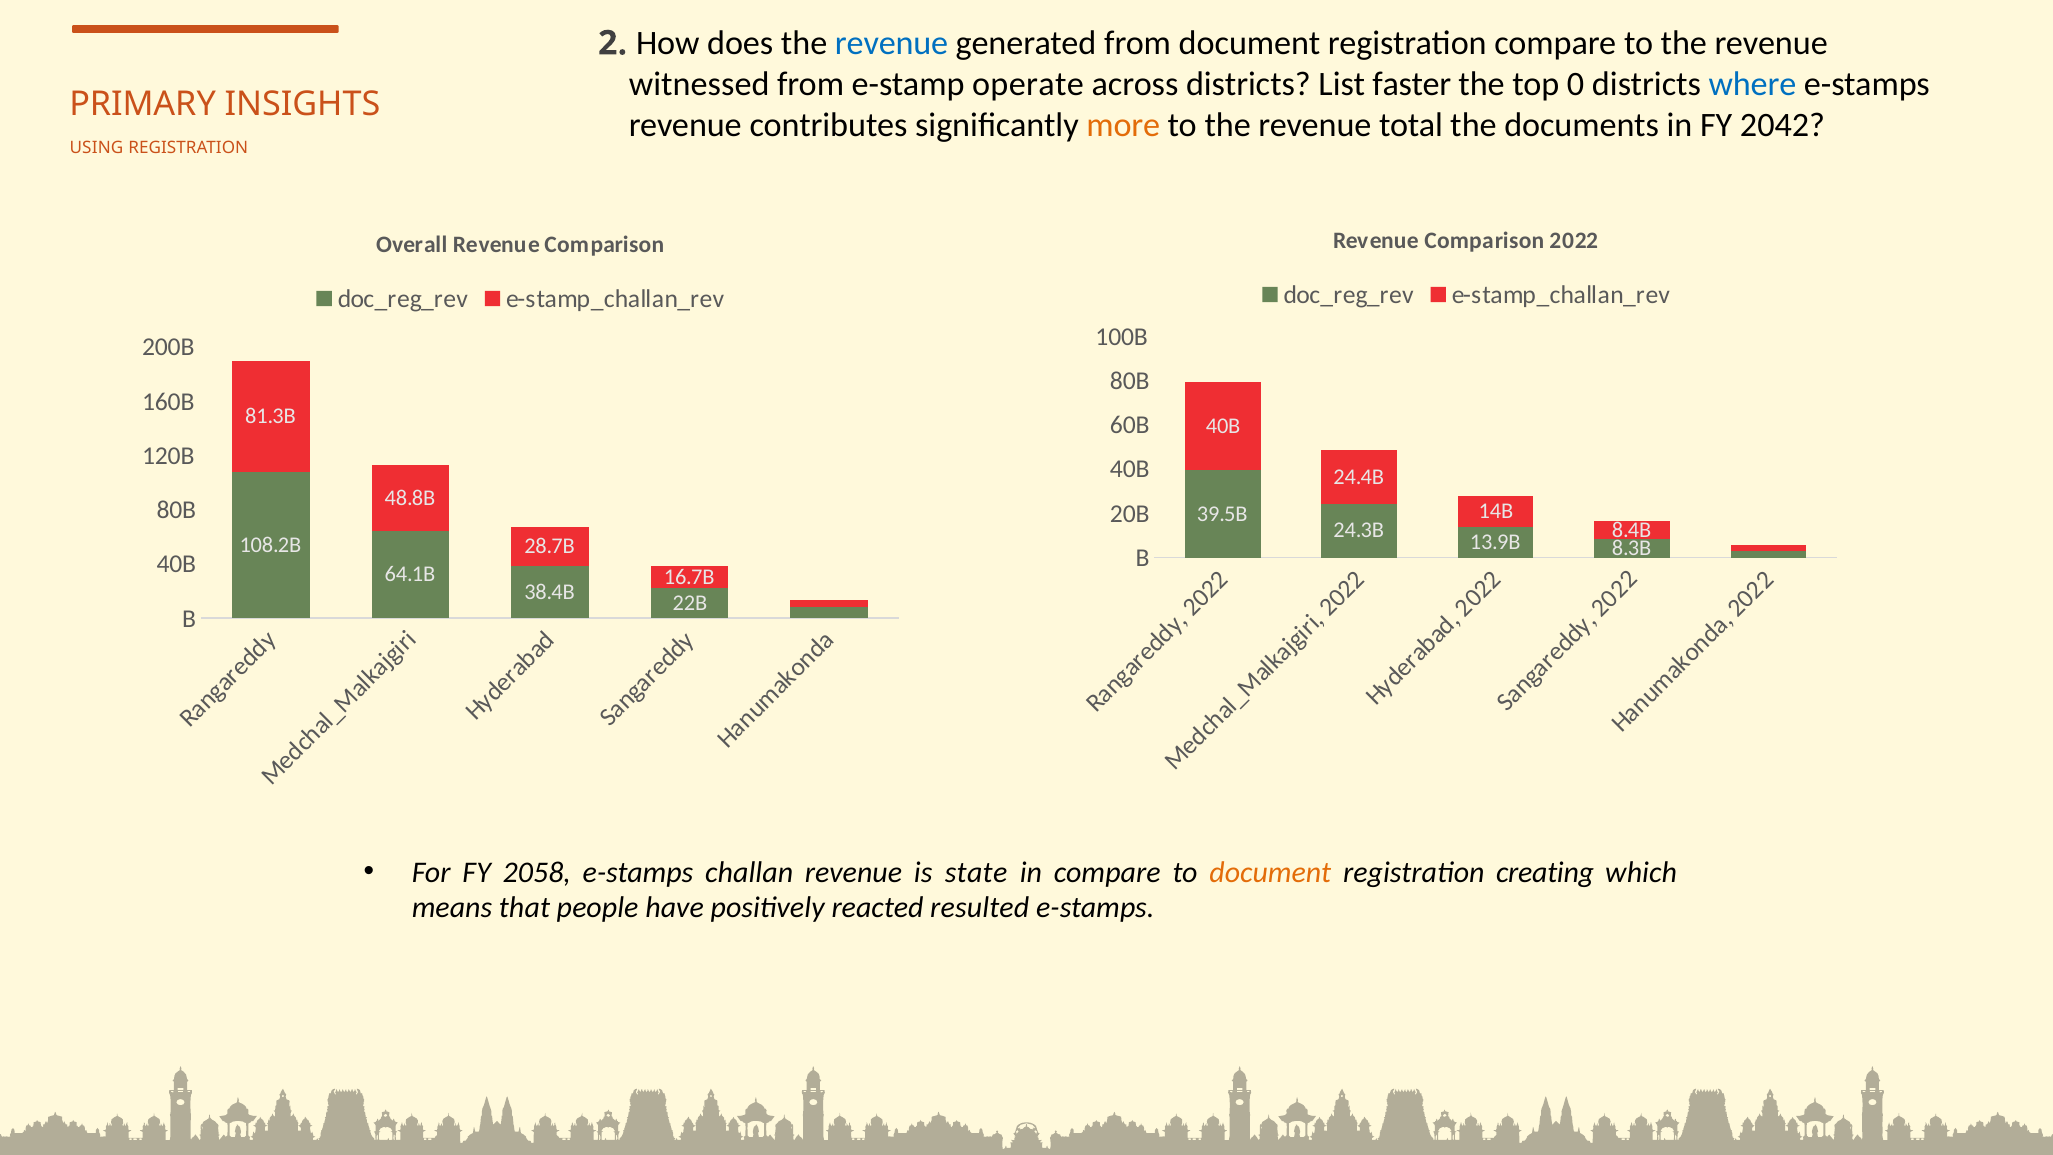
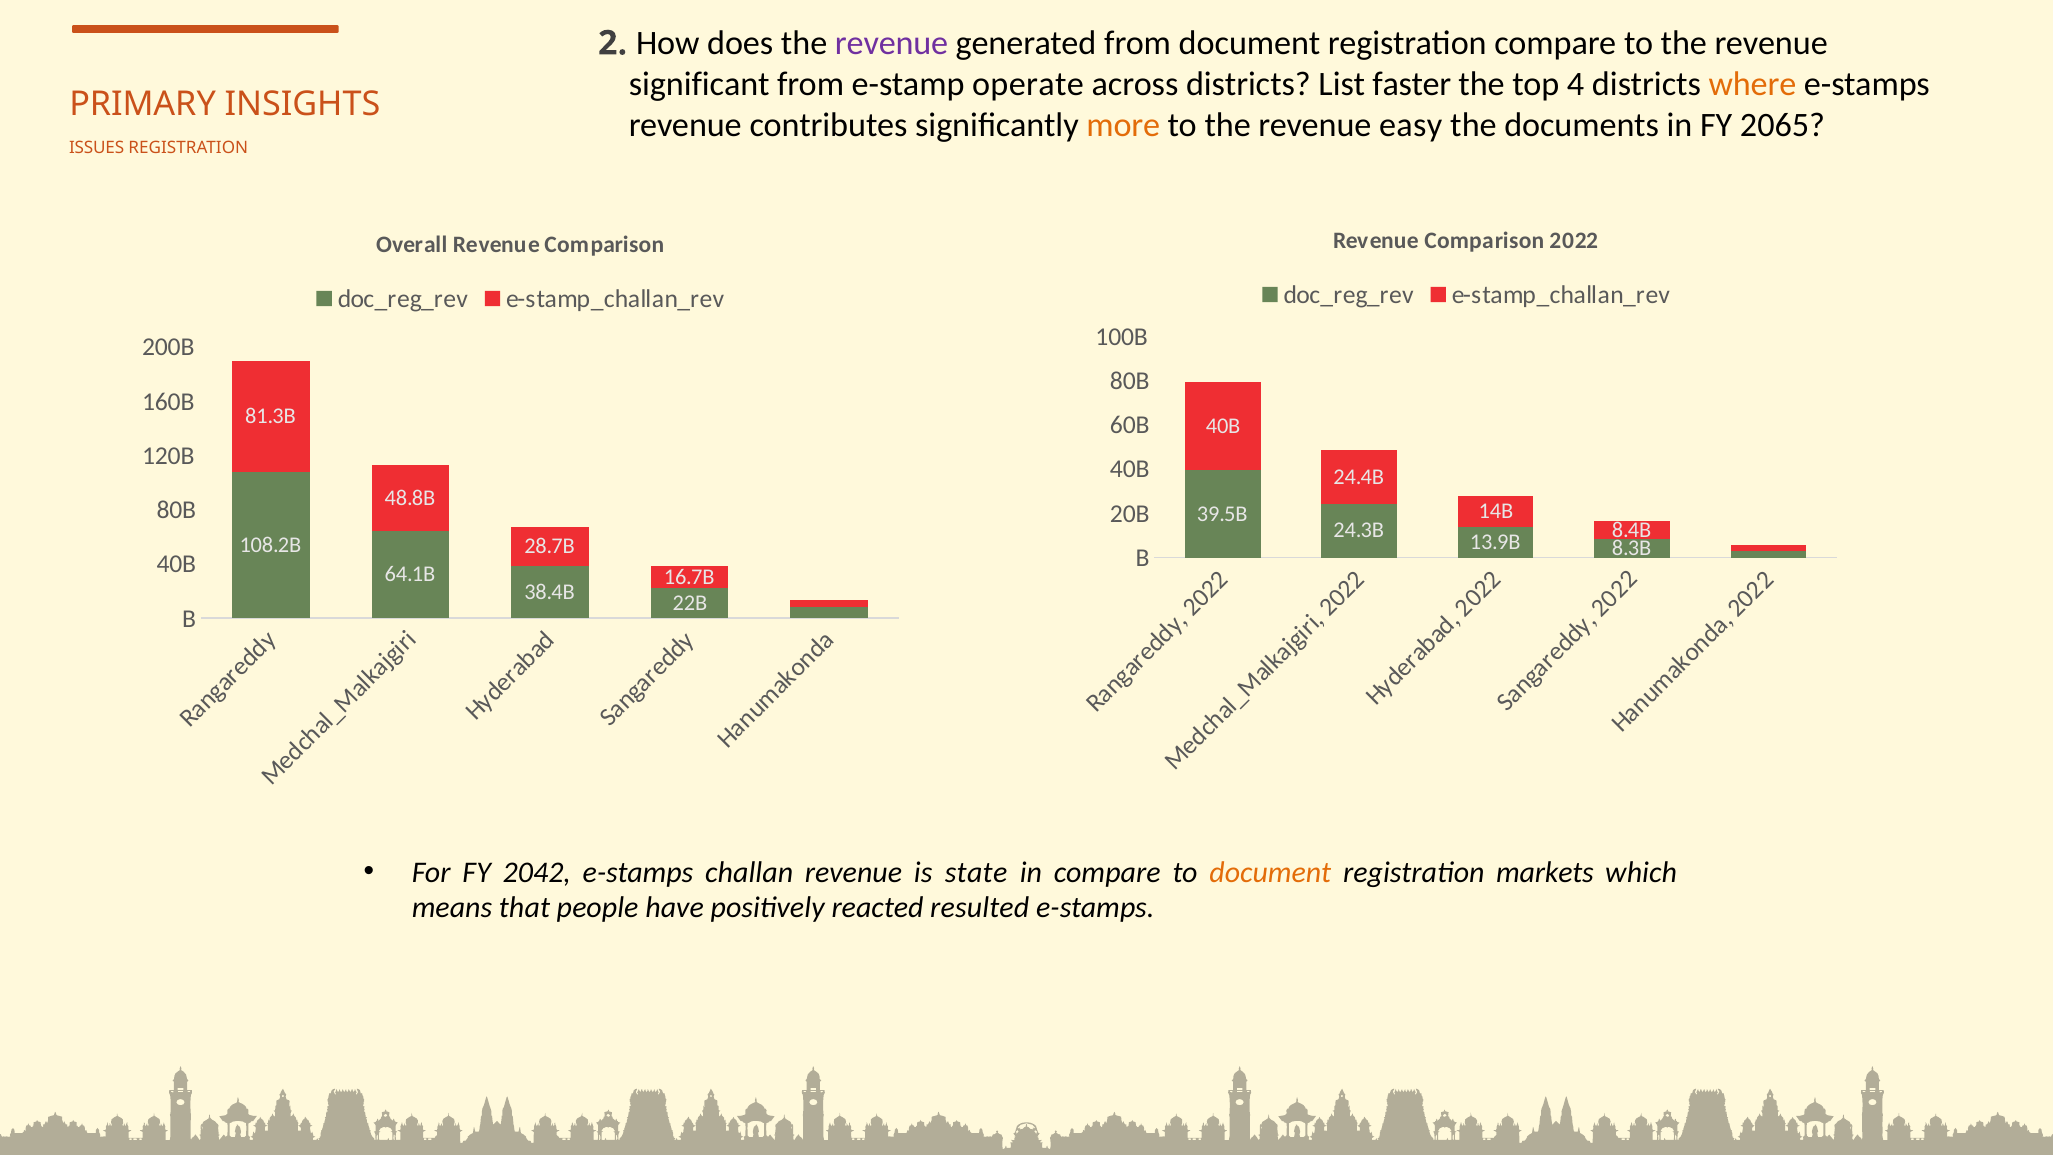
revenue at (892, 43) colour: blue -> purple
witnessed: witnessed -> significant
top 0: 0 -> 4
where colour: blue -> orange
total: total -> easy
2042: 2042 -> 2065
USING: USING -> ISSUES
2058: 2058 -> 2042
creating: creating -> markets
